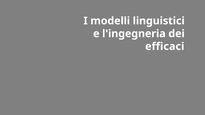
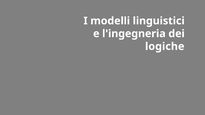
efficaci: efficaci -> logiche
